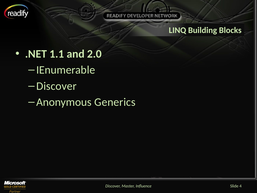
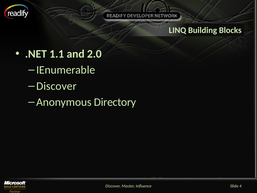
Generics: Generics -> Directory
